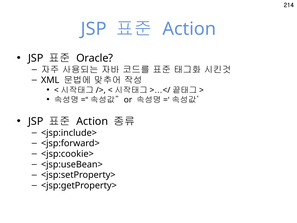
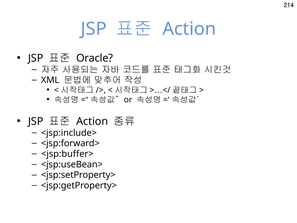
<jsp:cookie>: <jsp:cookie> -> <jsp:buffer>
